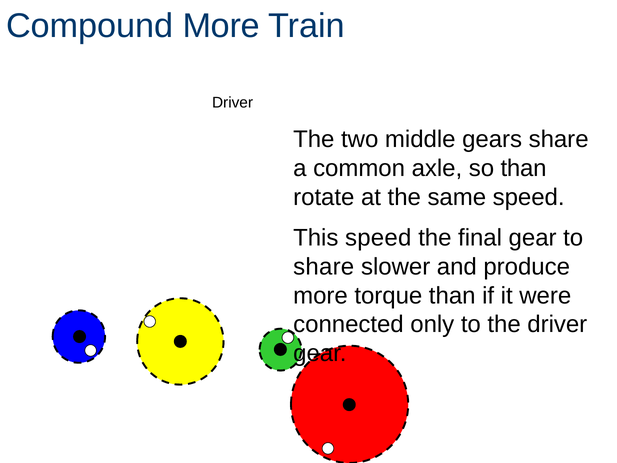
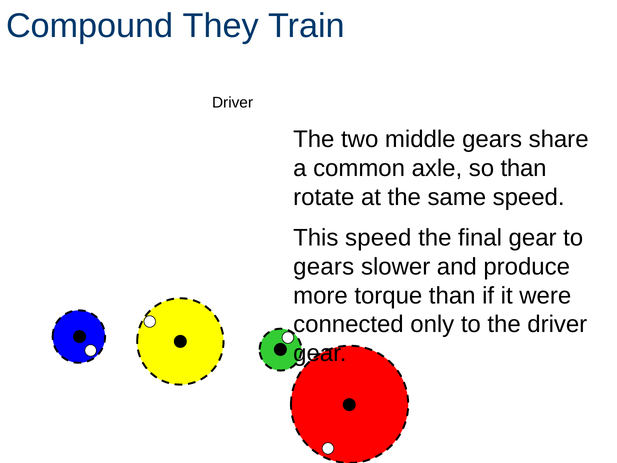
Compound More: More -> They
share at (324, 267): share -> gears
